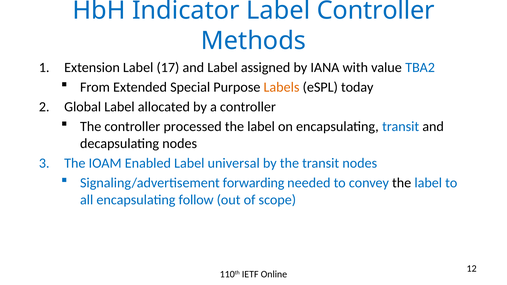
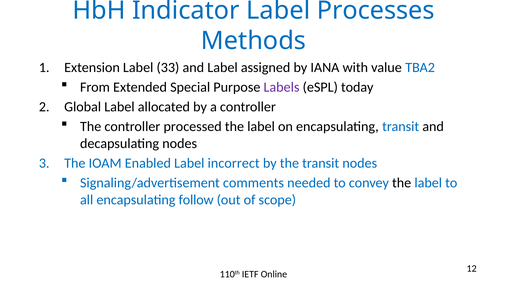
Label Controller: Controller -> Processes
17: 17 -> 33
Labels colour: orange -> purple
universal: universal -> incorrect
forwarding: forwarding -> comments
